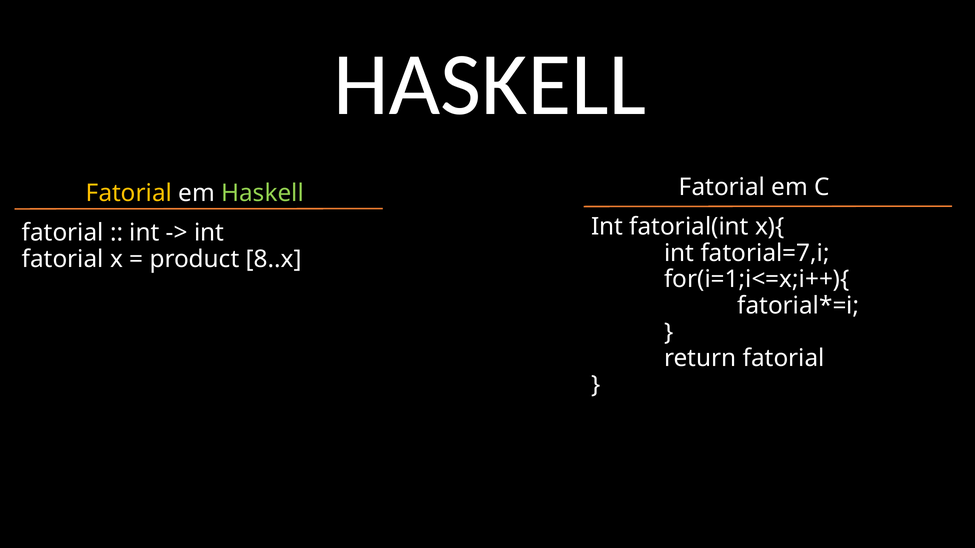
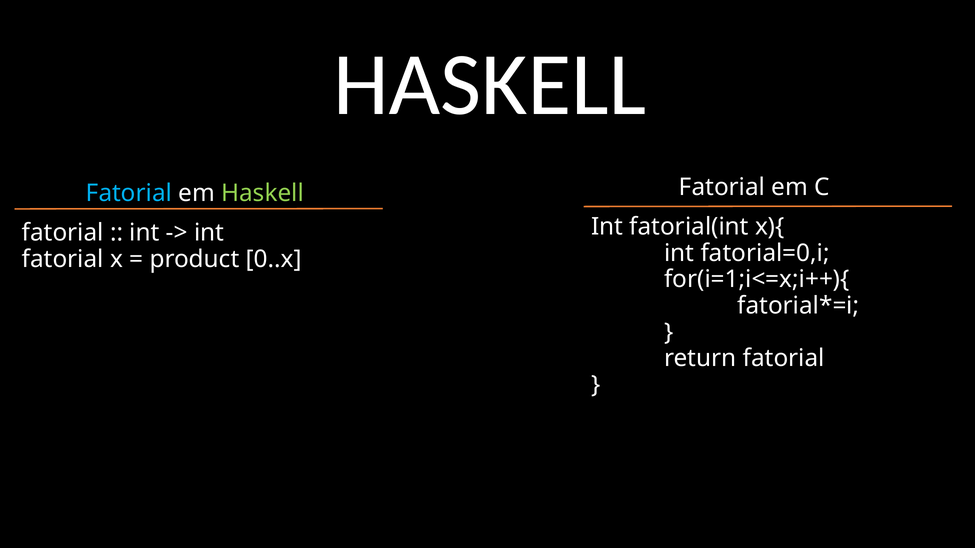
Fatorial at (129, 193) colour: yellow -> light blue
fatorial=7,i: fatorial=7,i -> fatorial=0,i
8..x: 8..x -> 0..x
